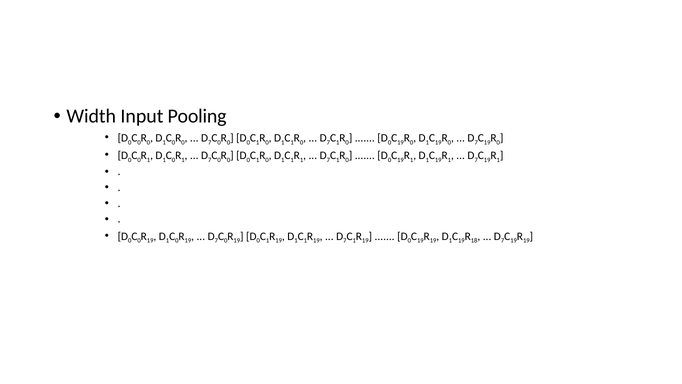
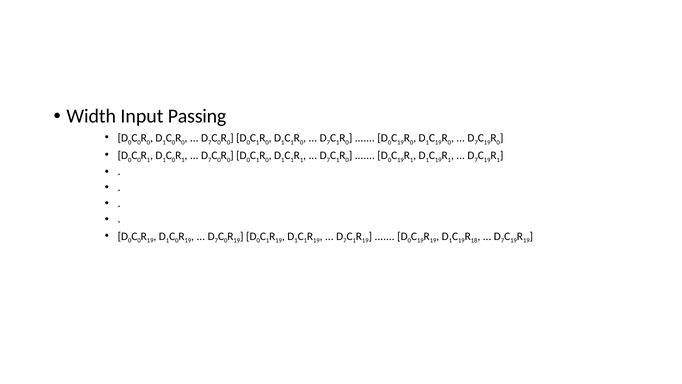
Pooling: Pooling -> Passing
